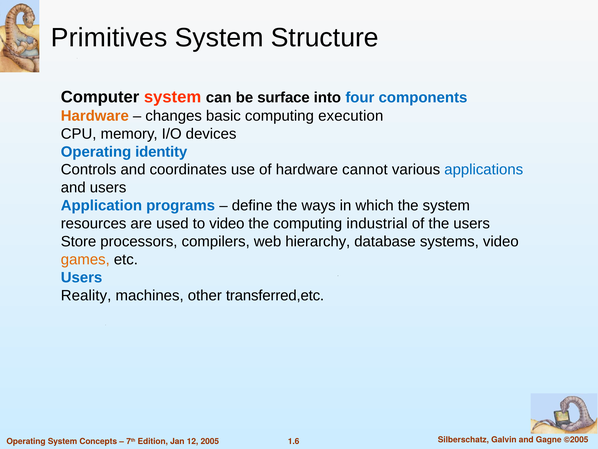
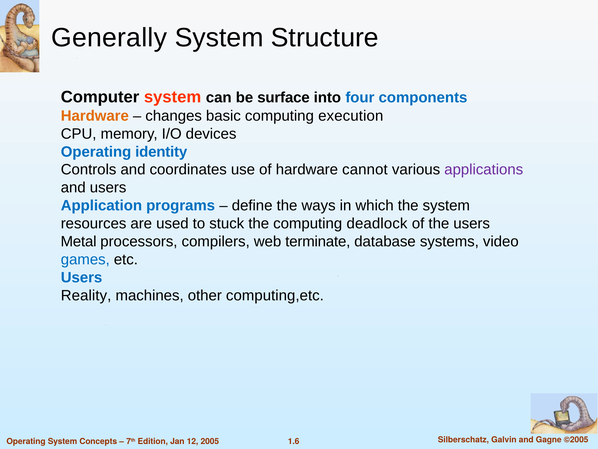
Primitives: Primitives -> Generally
applications colour: blue -> purple
to video: video -> stuck
industrial: industrial -> deadlock
Store: Store -> Metal
hierarchy: hierarchy -> terminate
games colour: orange -> blue
transferred,etc: transferred,etc -> computing,etc
